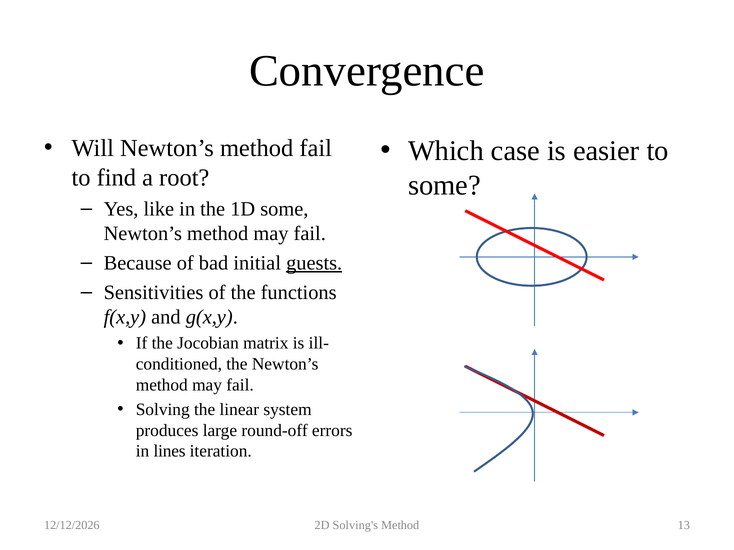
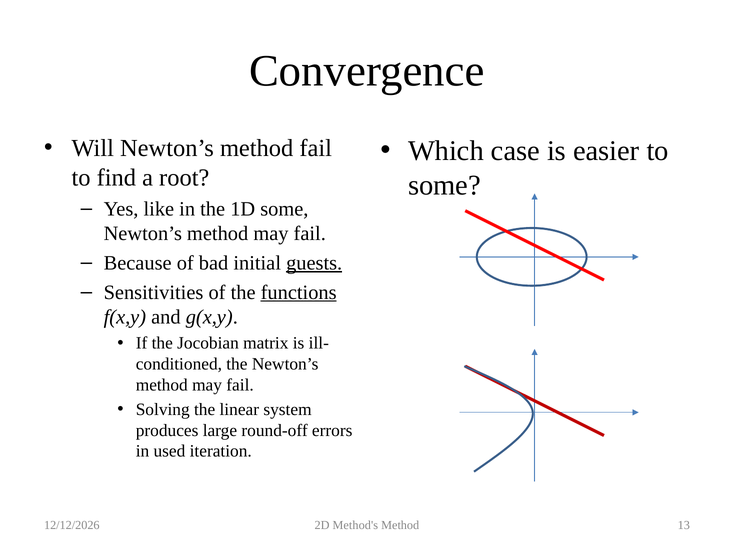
functions underline: none -> present
lines: lines -> used
Solving's: Solving's -> Method's
